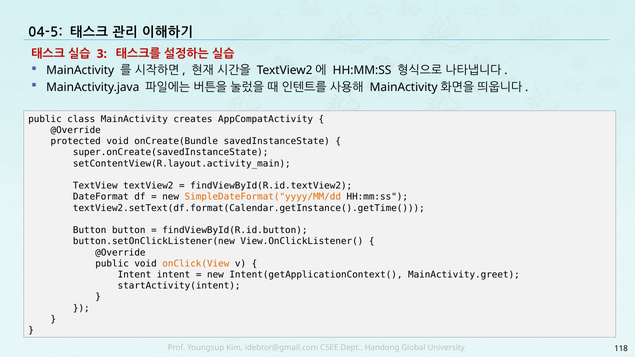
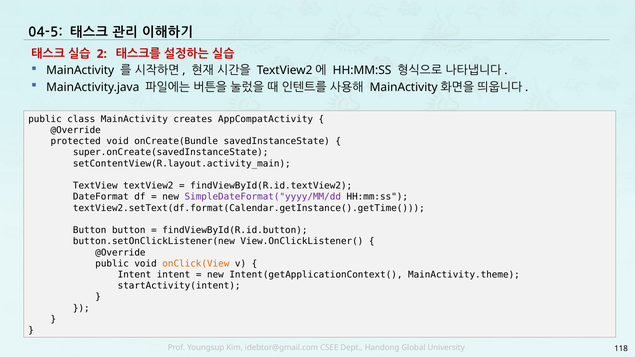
3: 3 -> 2
SimpleDateFormat("yyyy/MM/dd colour: orange -> purple
MainActivity.greet: MainActivity.greet -> MainActivity.theme
